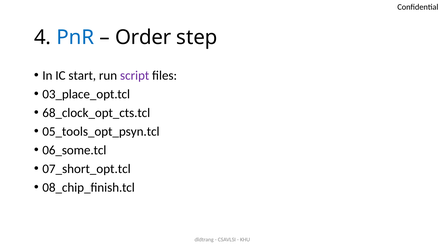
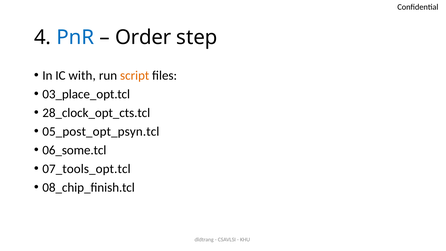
start: start -> with
script colour: purple -> orange
68_clock_opt_cts.tcl: 68_clock_opt_cts.tcl -> 28_clock_opt_cts.tcl
05_tools_opt_psyn.tcl: 05_tools_opt_psyn.tcl -> 05_post_opt_psyn.tcl
07_short_opt.tcl: 07_short_opt.tcl -> 07_tools_opt.tcl
